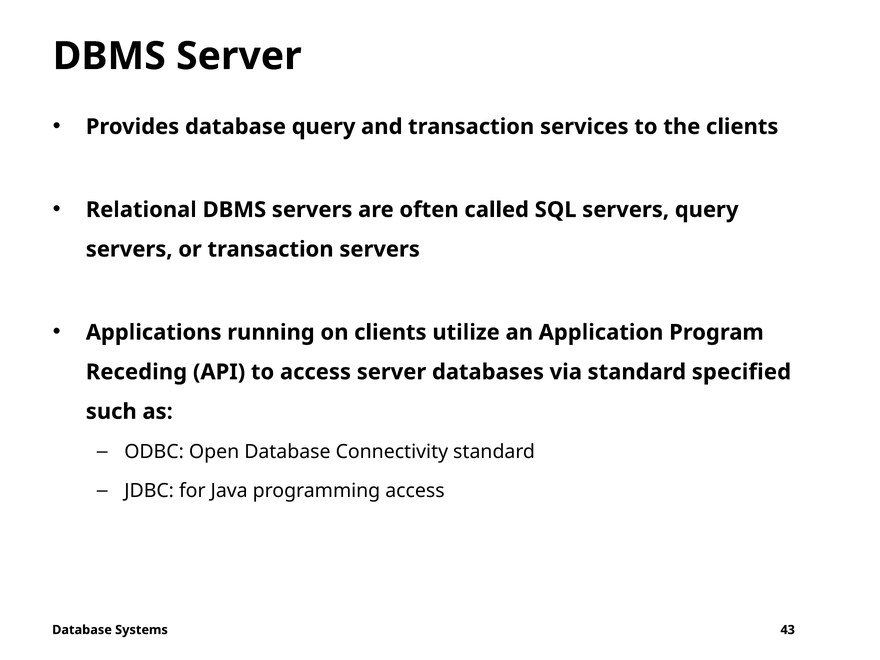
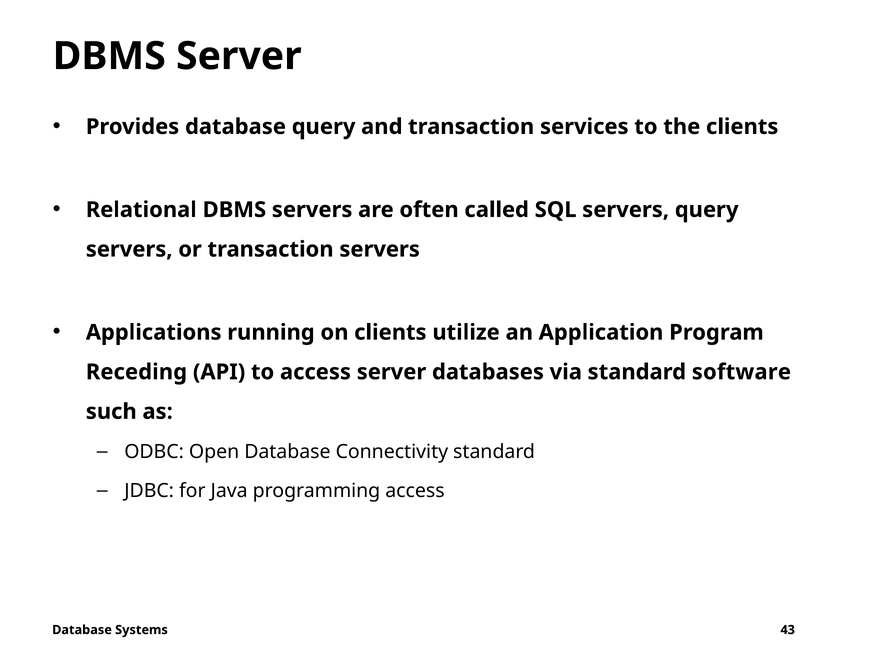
specified: specified -> software
